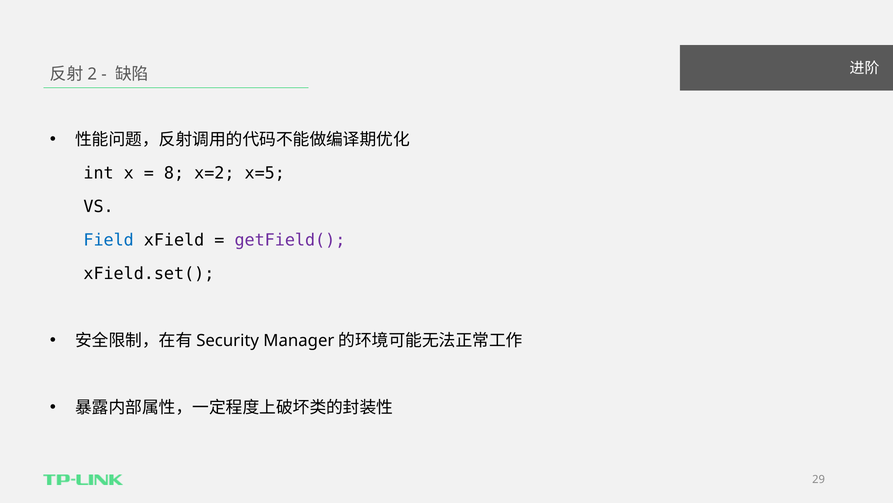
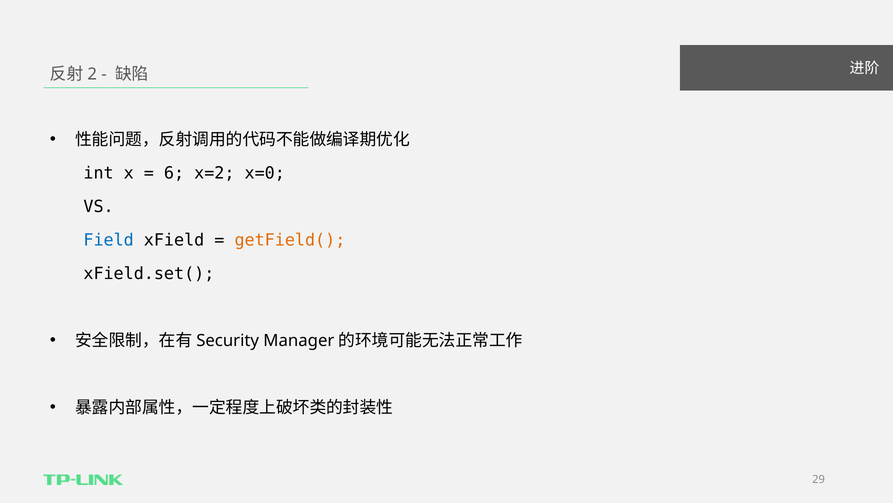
8: 8 -> 6
x=5: x=5 -> x=0
getField( colour: purple -> orange
